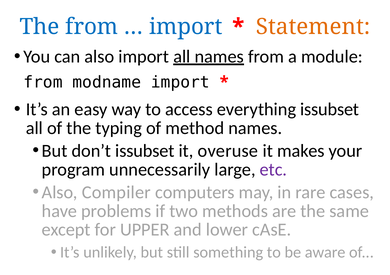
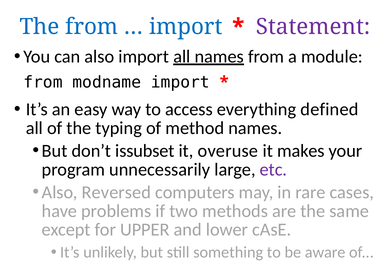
Statement colour: orange -> purple
everything issubset: issubset -> defined
Compiler: Compiler -> Reversed
